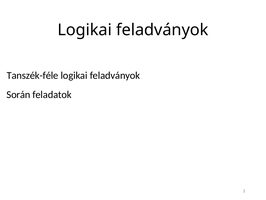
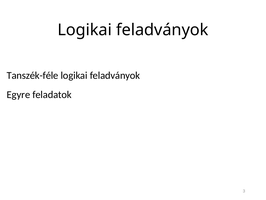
Során: Során -> Egyre
